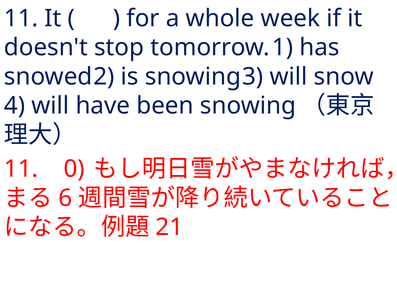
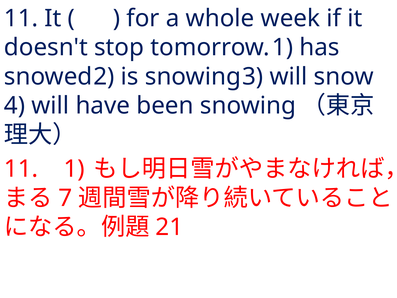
0: 0 -> 1
6: 6 -> 7
